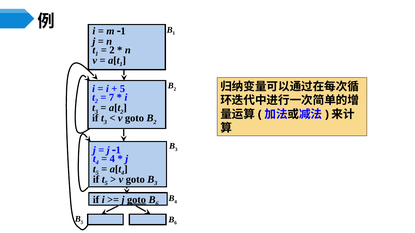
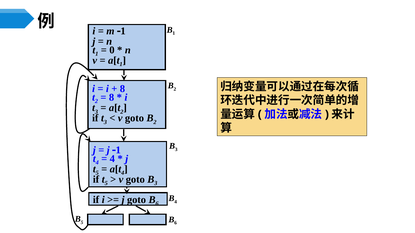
2 at (112, 50): 2 -> 0
5 at (122, 89): 5 -> 8
7 at (112, 97): 7 -> 8
goto at (137, 200) underline: present -> none
